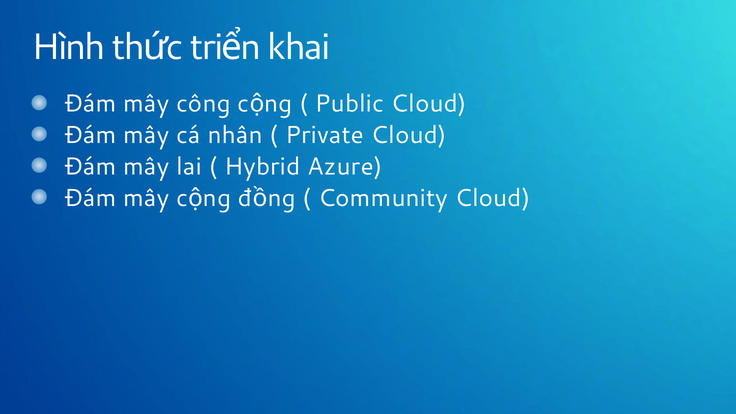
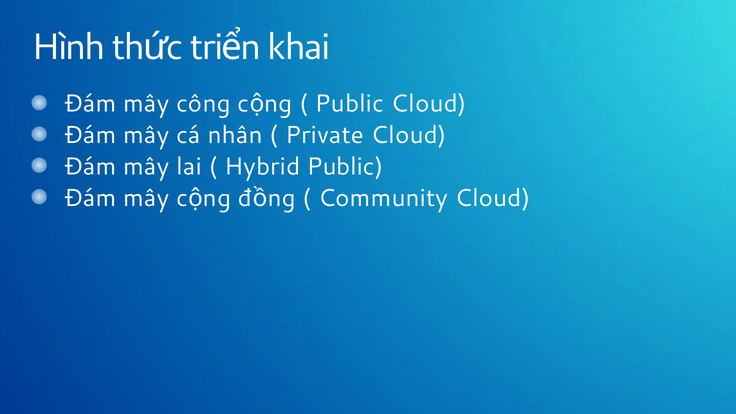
Hybrid Azure: Azure -> Public
